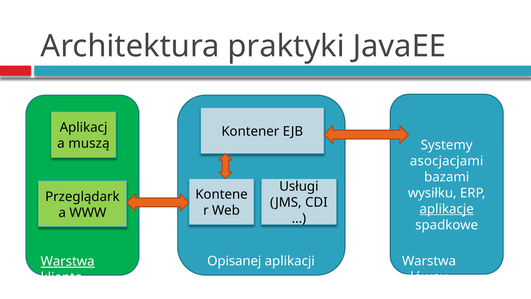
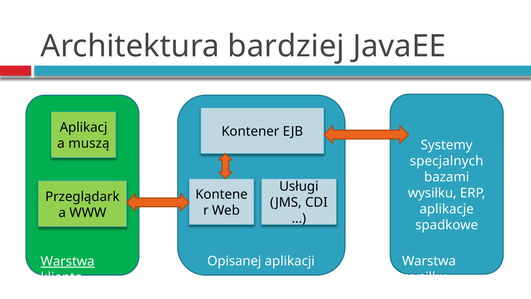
praktyki: praktyki -> bardziej
asocjacjami: asocjacjami -> specjalnych
aplikacje underline: present -> none
główny at (425, 277): główny -> wysiłku
